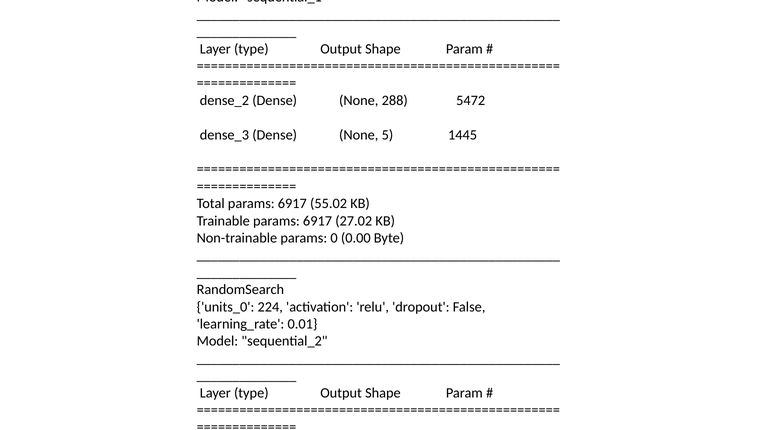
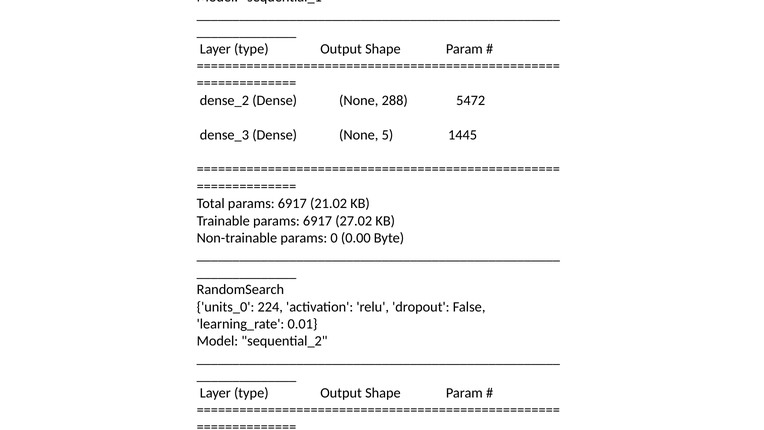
6917 55.02: 55.02 -> 21.02
